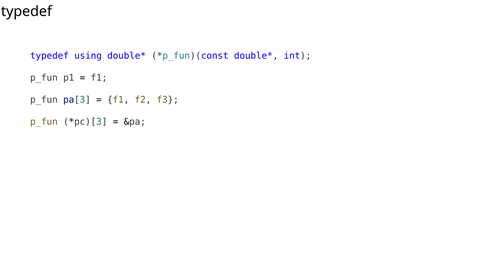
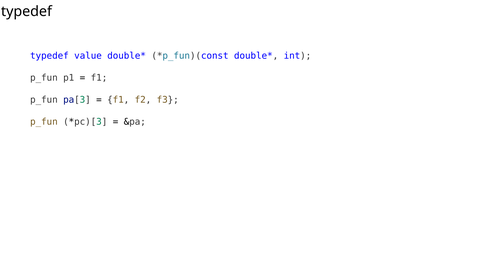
using: using -> value
